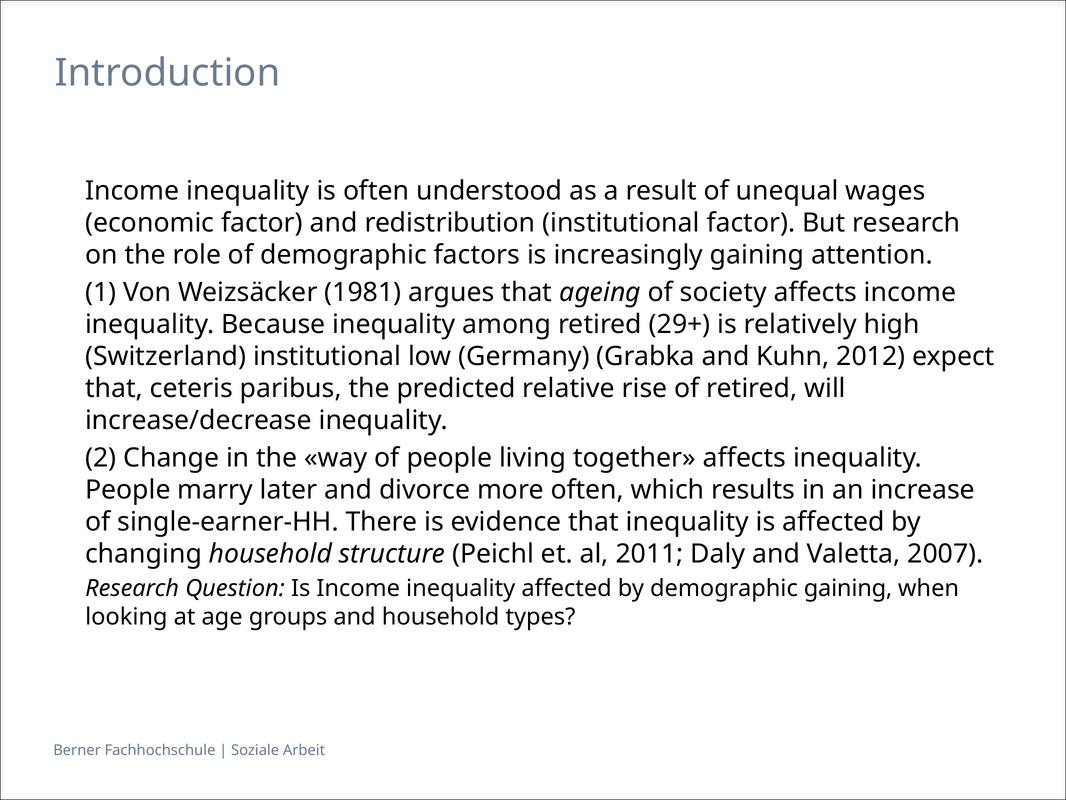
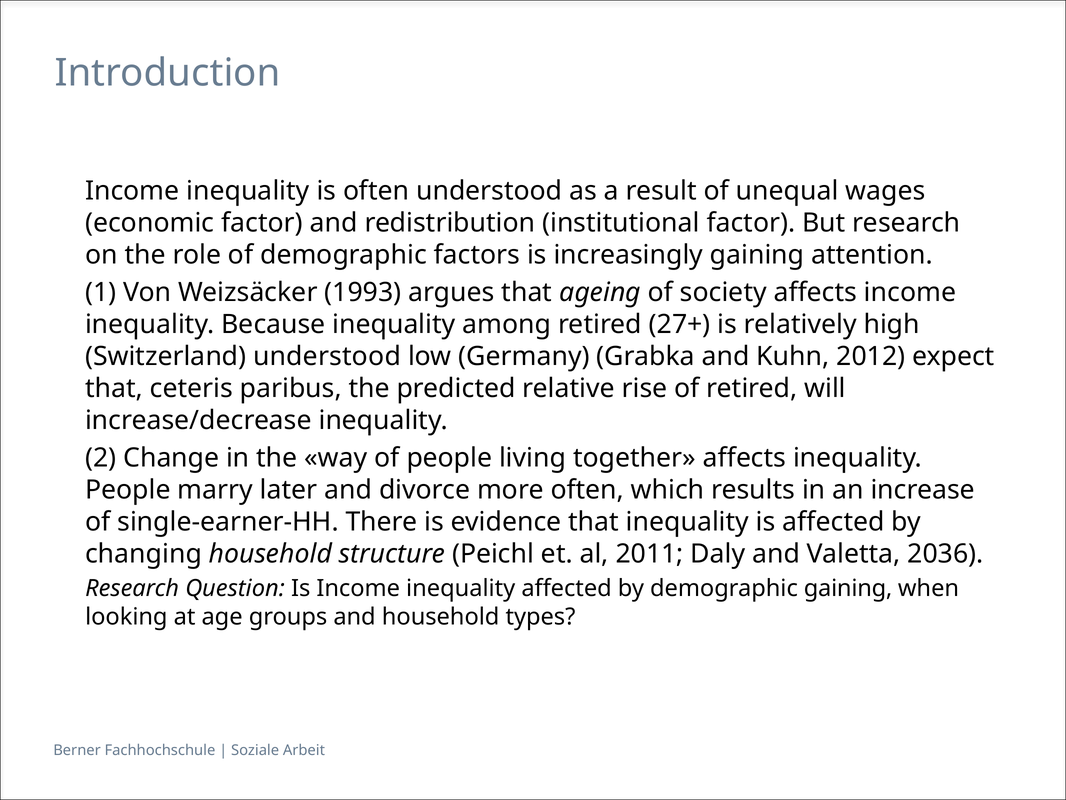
1981: 1981 -> 1993
29+: 29+ -> 27+
Switzerland institutional: institutional -> understood
2007: 2007 -> 2036
